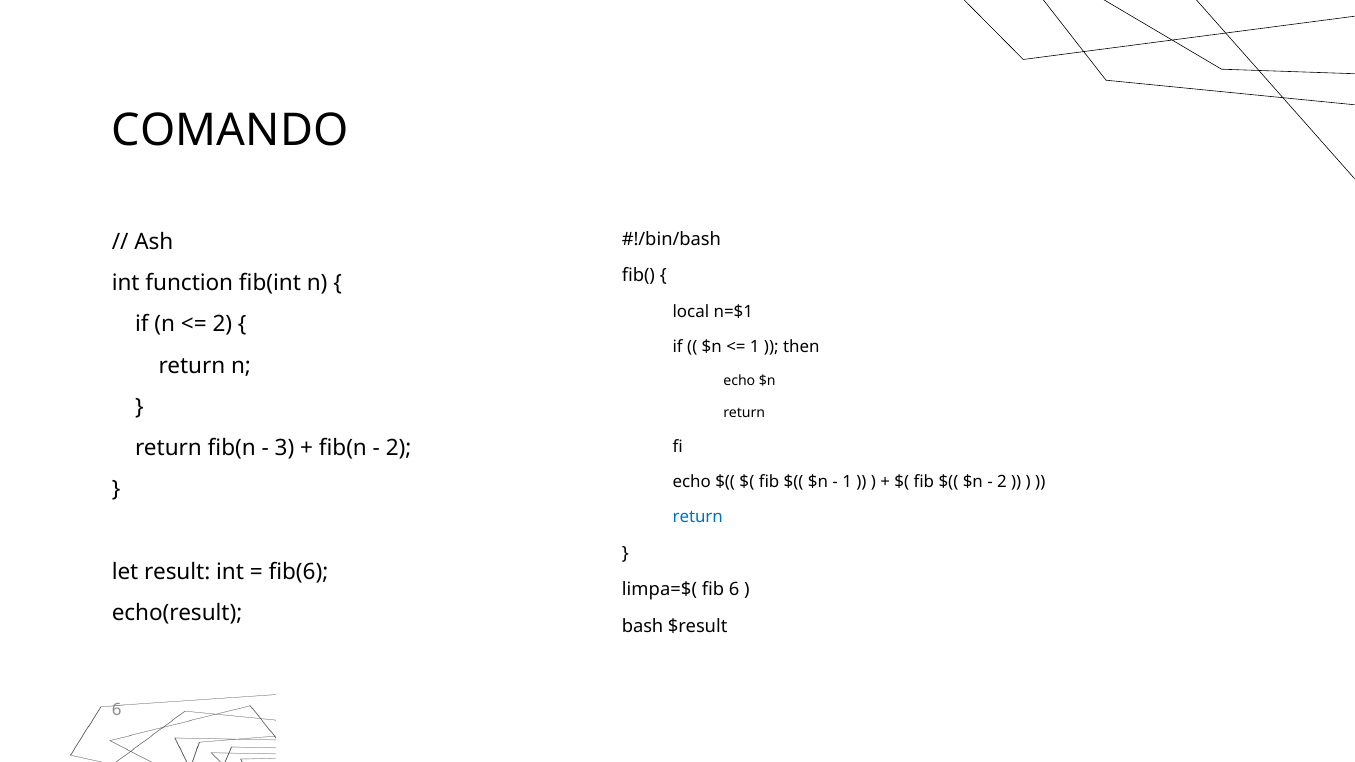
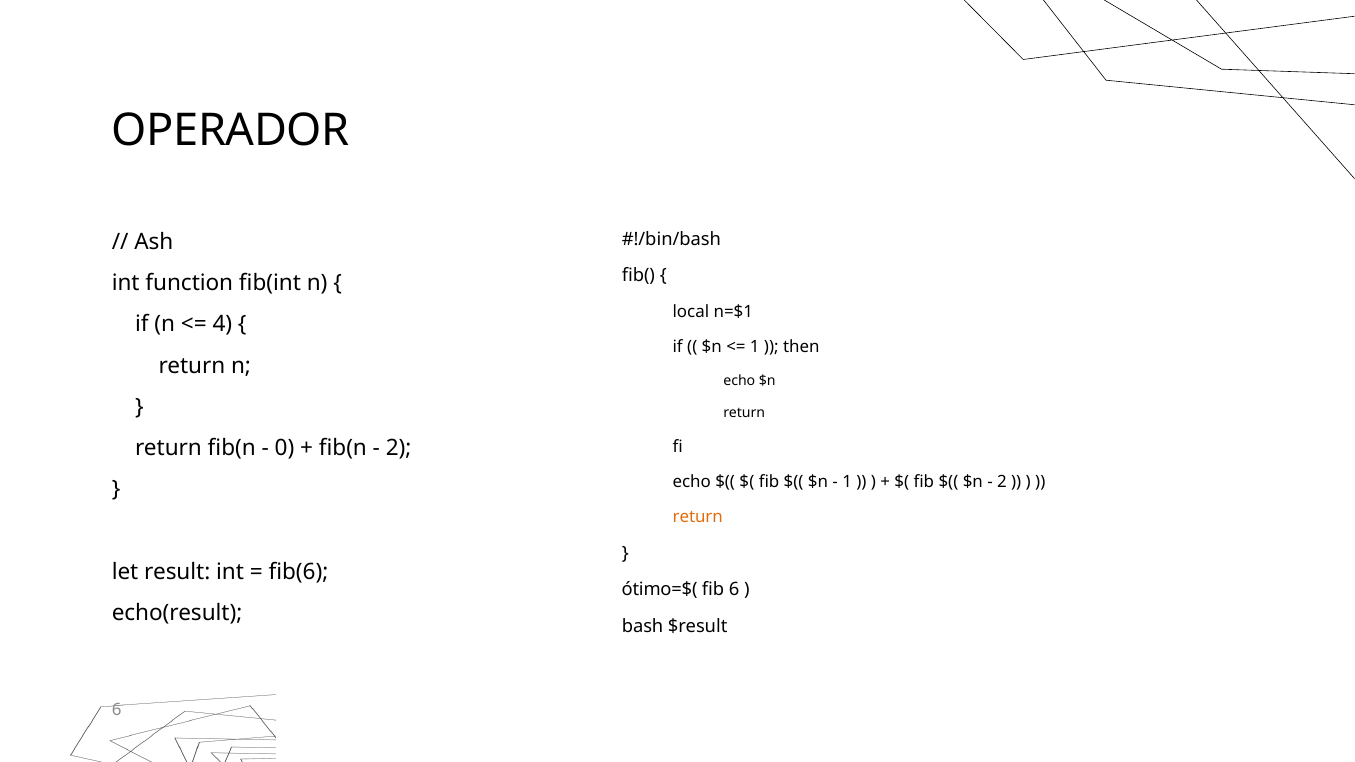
COMANDO: COMANDO -> OPERADOR
2 at (222, 324): 2 -> 4
3: 3 -> 0
return at (698, 517) colour: blue -> orange
limpa=$(: limpa=$( -> ótimo=$(
